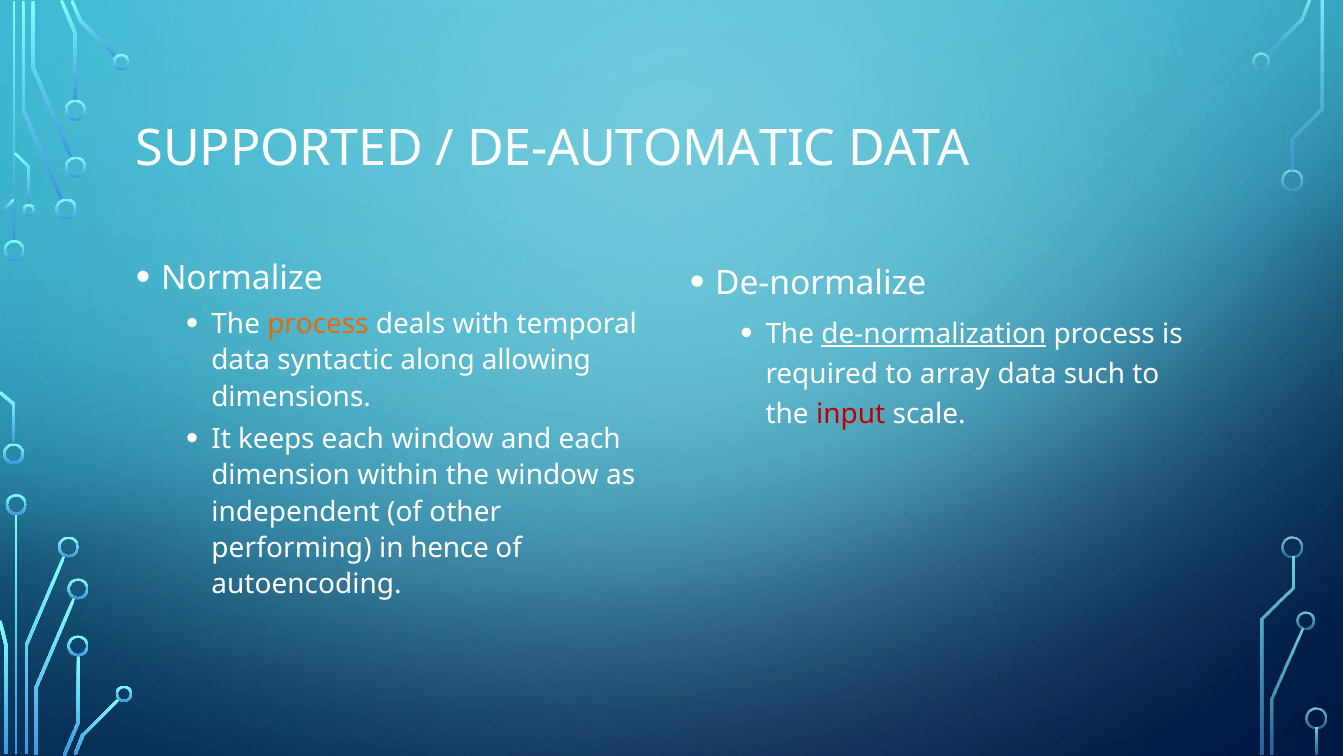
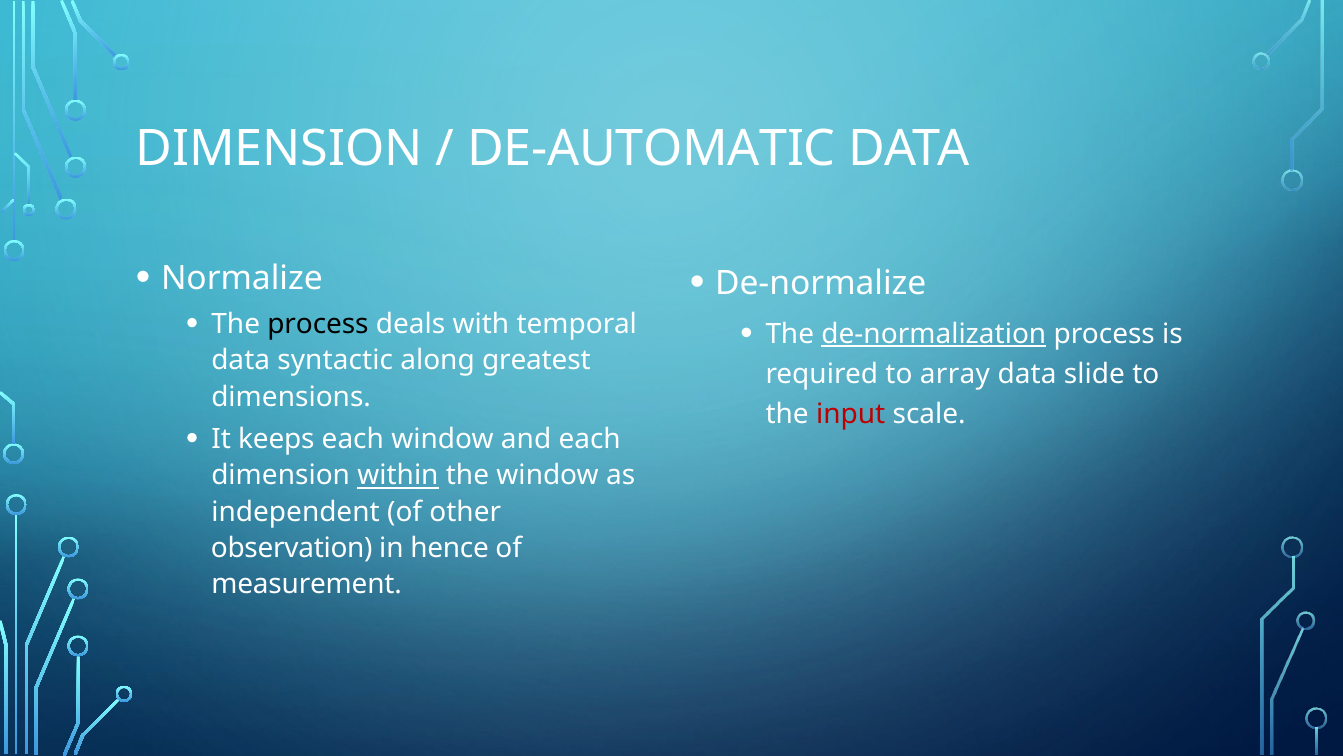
SUPPORTED at (279, 149): SUPPORTED -> DIMENSION
process at (318, 324) colour: orange -> black
allowing: allowing -> greatest
such: such -> slide
within underline: none -> present
performing: performing -> observation
autoencoding: autoencoding -> measurement
